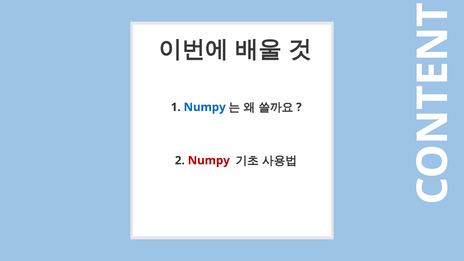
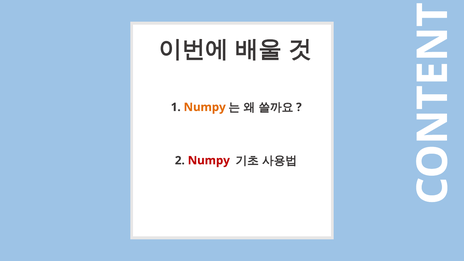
Numpy at (205, 107) colour: blue -> orange
